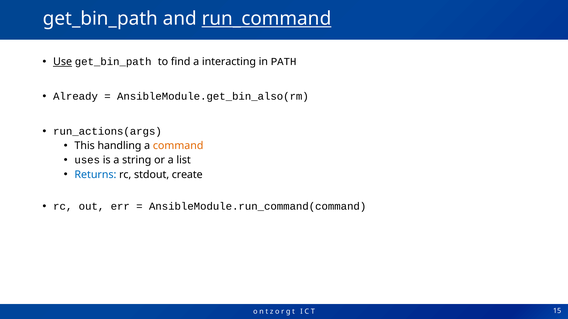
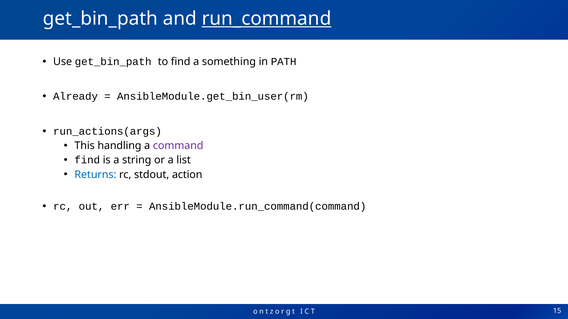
Use underline: present -> none
interacting: interacting -> something
AnsibleModule.get_bin_also(rm: AnsibleModule.get_bin_also(rm -> AnsibleModule.get_bin_user(rm
command colour: orange -> purple
uses at (87, 160): uses -> find
create: create -> action
